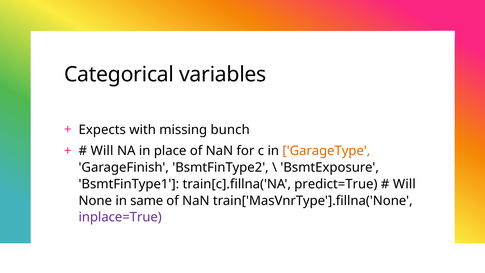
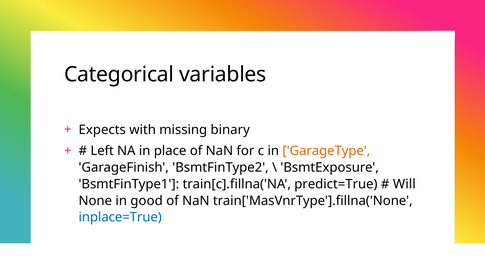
bunch: bunch -> binary
Will at (102, 151): Will -> Left
same: same -> good
inplace=True colour: purple -> blue
